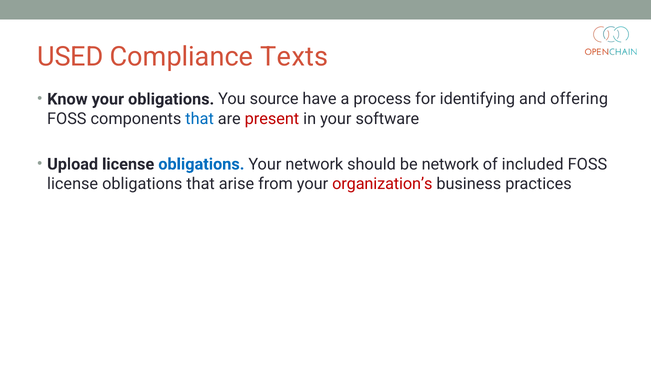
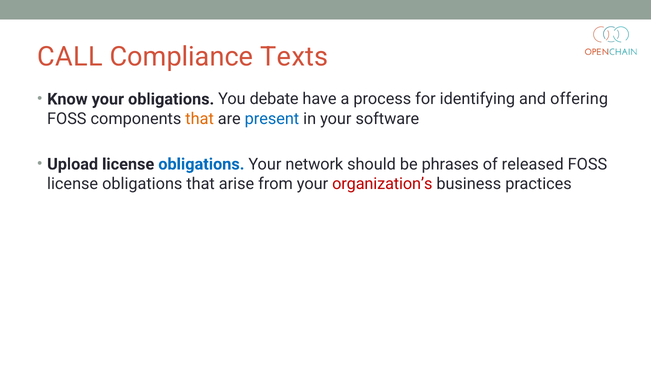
USED: USED -> CALL
source: source -> debate
that at (200, 119) colour: blue -> orange
present colour: red -> blue
be network: network -> phrases
included: included -> released
